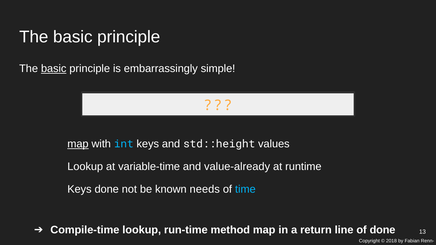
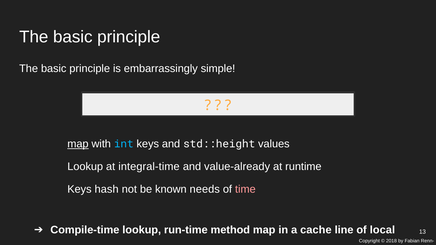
basic at (54, 69) underline: present -> none
variable-time: variable-time -> integral-time
Keys done: done -> hash
time colour: light blue -> pink
return: return -> cache
of done: done -> local
